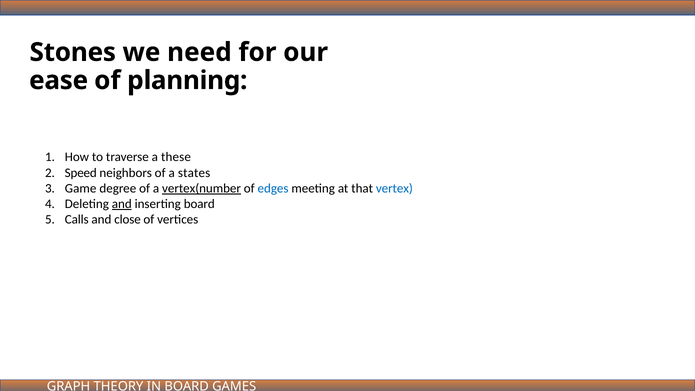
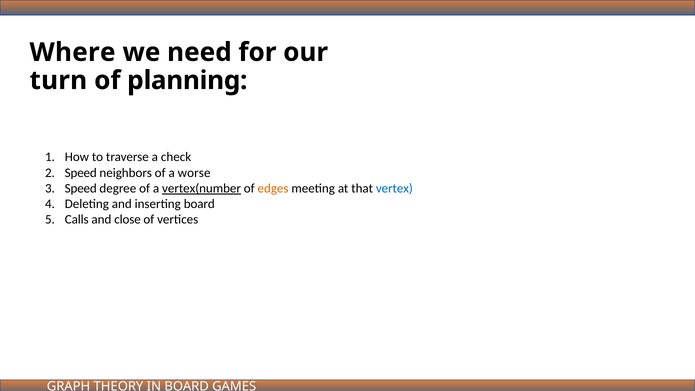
Stones: Stones -> Where
ease: ease -> turn
these: these -> check
states: states -> worse
Game at (81, 188): Game -> Speed
edges colour: blue -> orange
and at (122, 204) underline: present -> none
